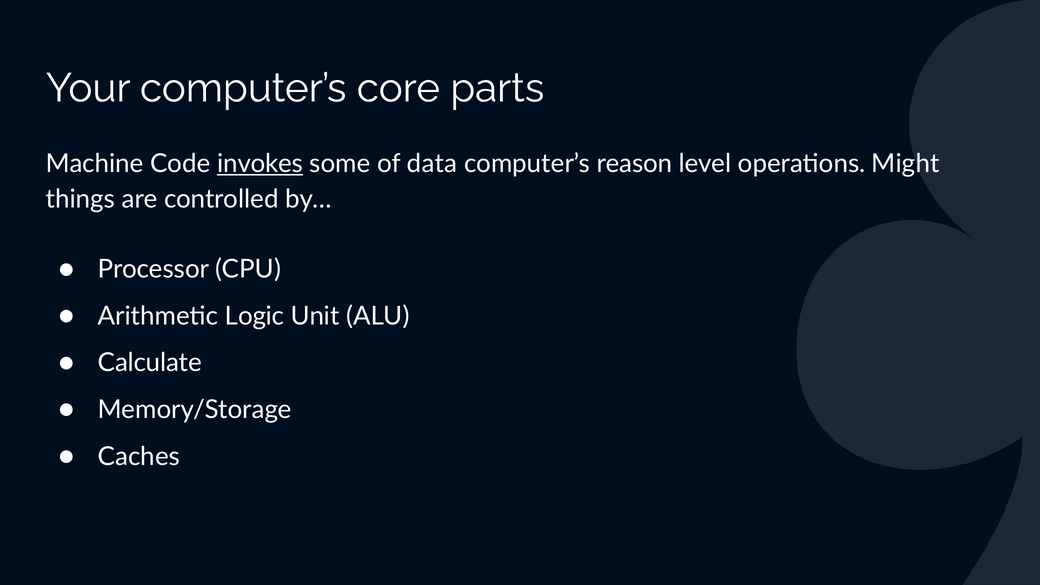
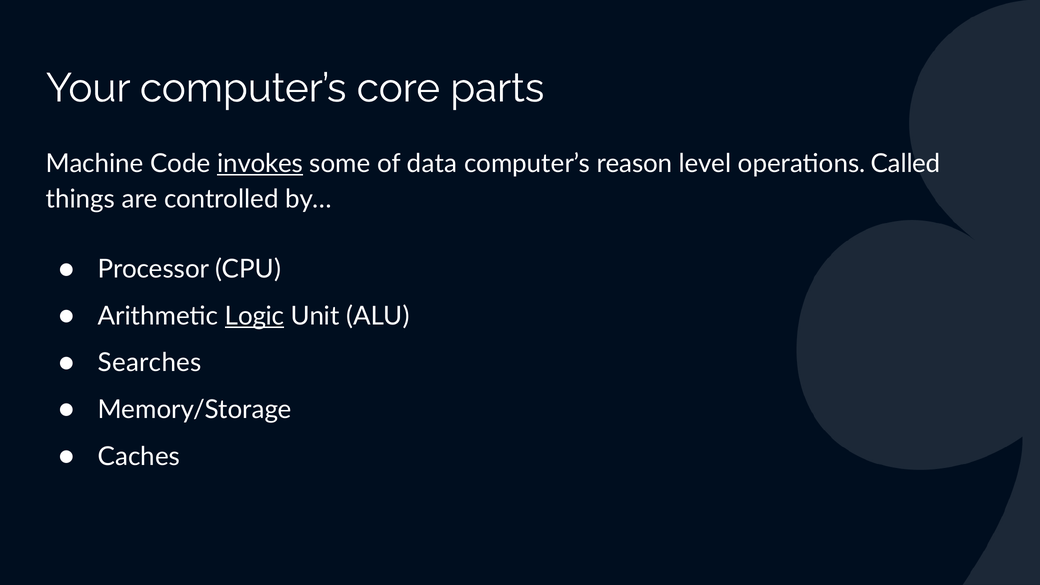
Might: Might -> Called
Logic underline: none -> present
Calculate: Calculate -> Searches
